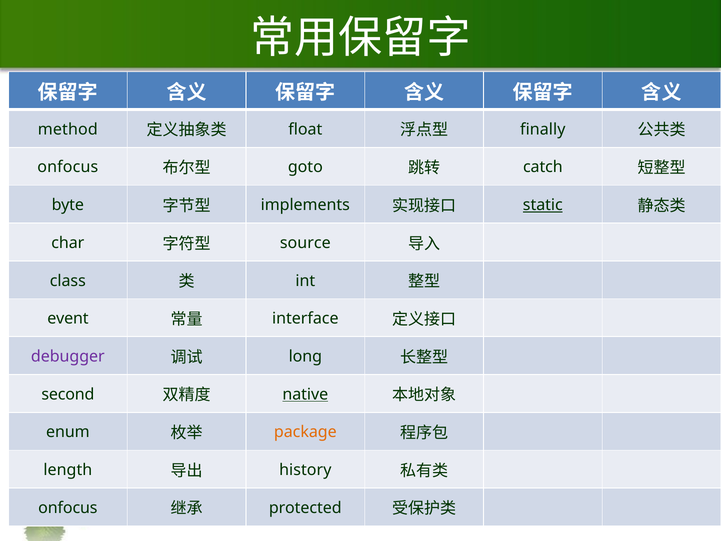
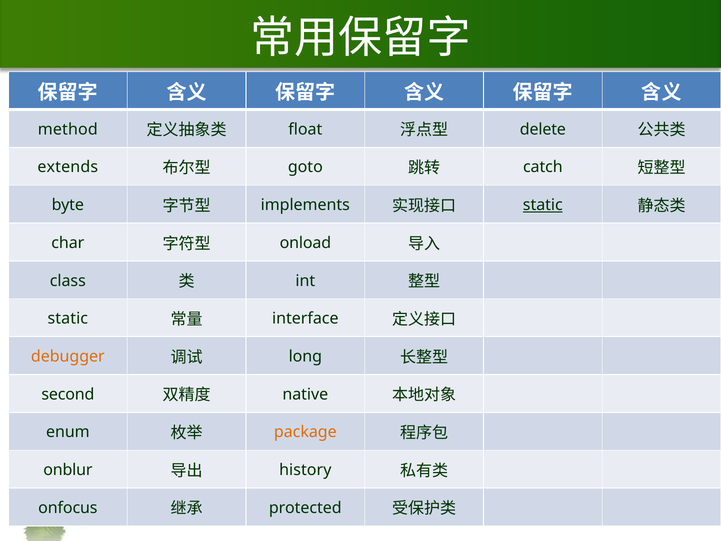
finally: finally -> delete
onfocus at (68, 167): onfocus -> extends
source: source -> onload
event at (68, 318): event -> static
debugger colour: purple -> orange
native underline: present -> none
length: length -> onblur
